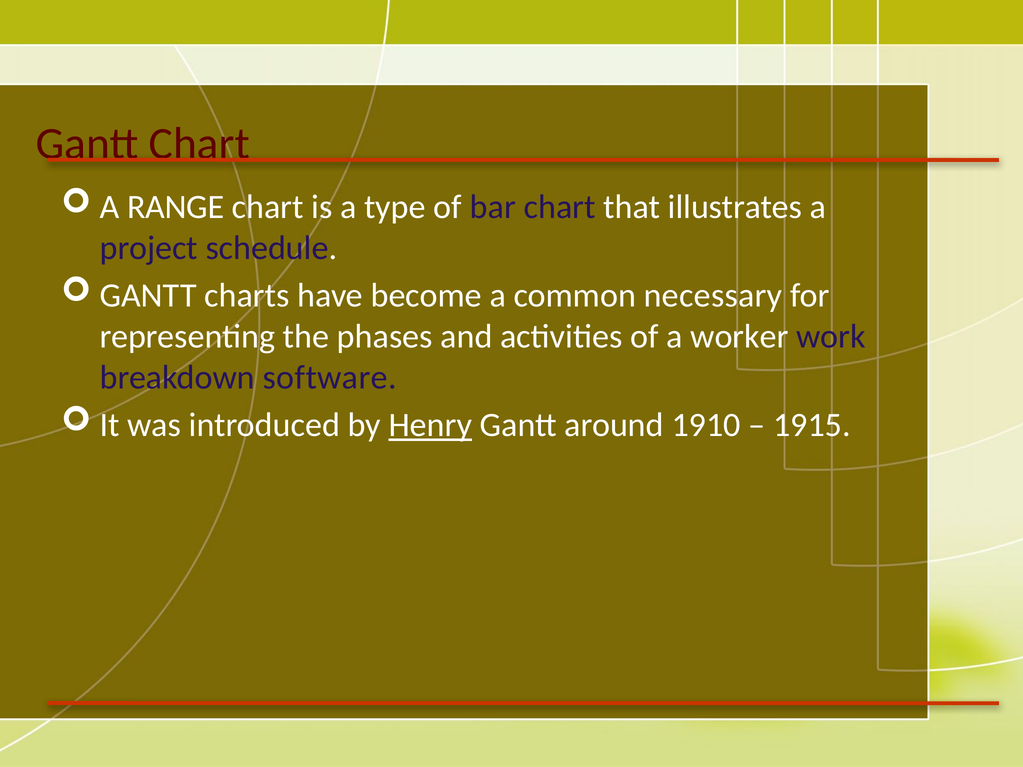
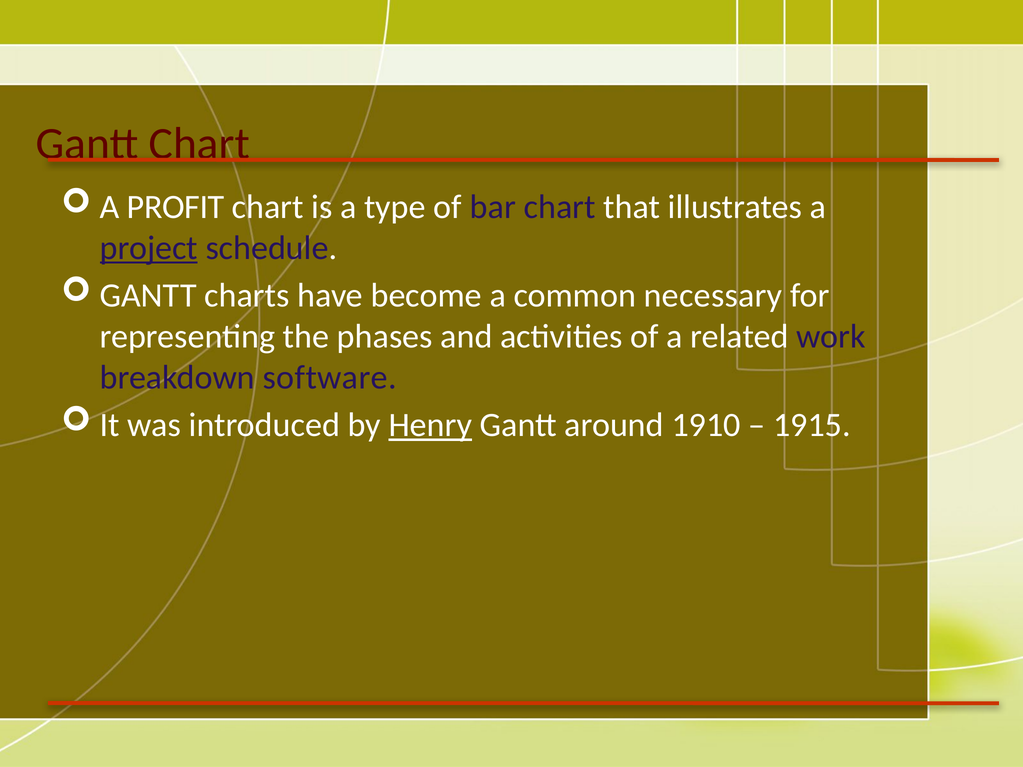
RANGE: RANGE -> PROFIT
project underline: none -> present
worker: worker -> related
